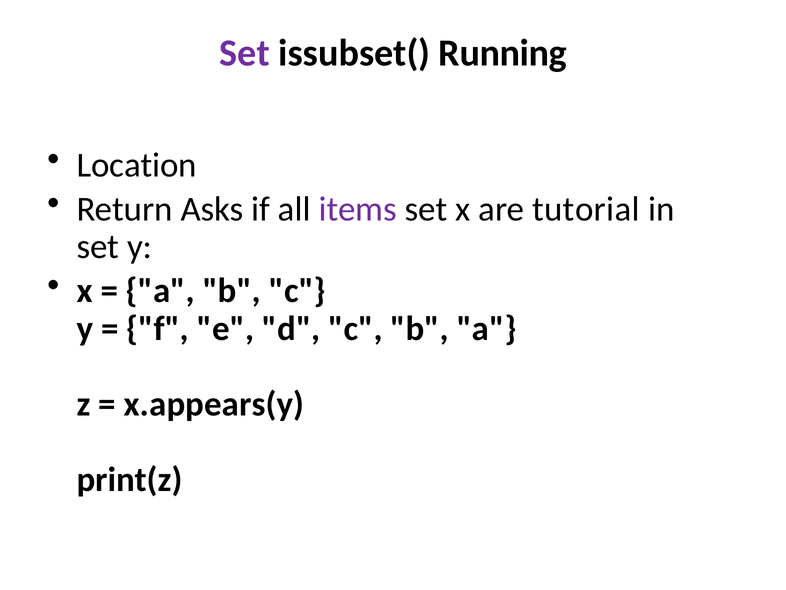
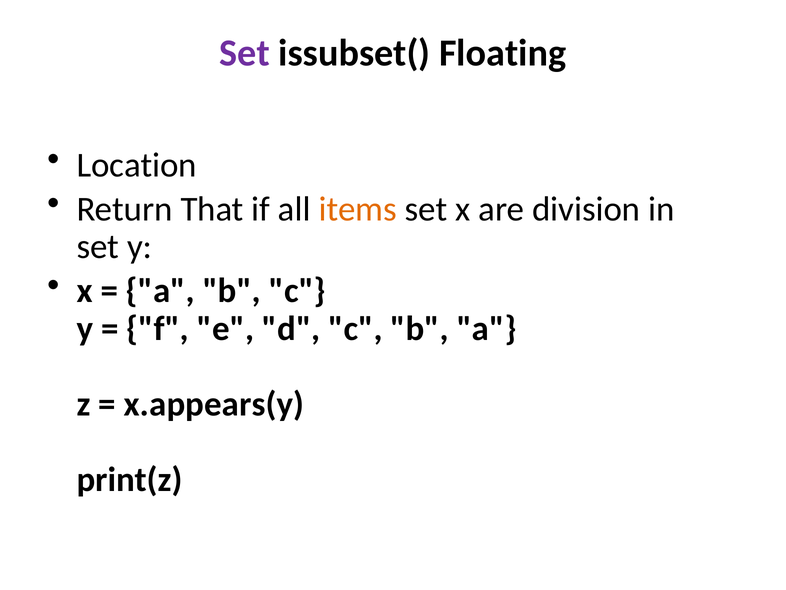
Running: Running -> Floating
Asks: Asks -> That
items colour: purple -> orange
tutorial: tutorial -> division
